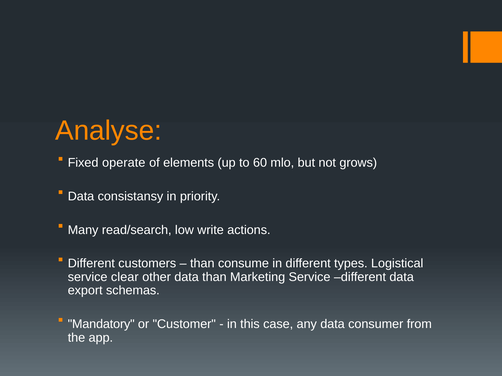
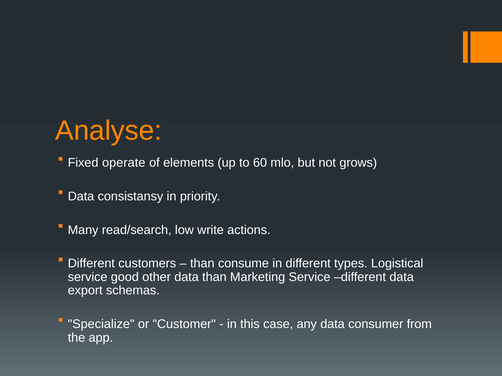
clear: clear -> good
Mandatory: Mandatory -> Specialize
